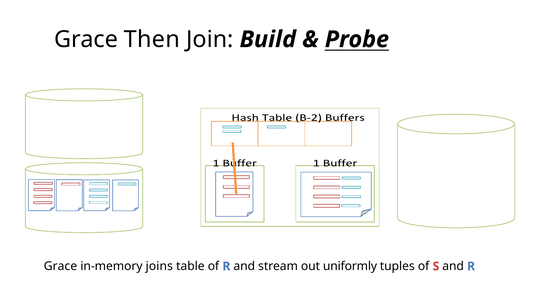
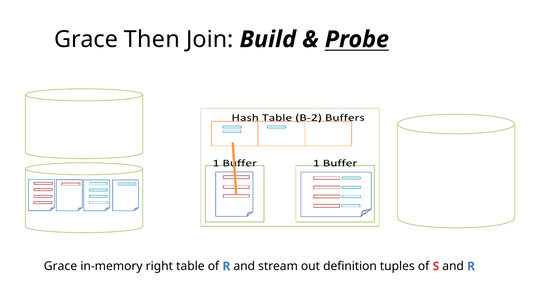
joins: joins -> right
uniformly: uniformly -> definition
